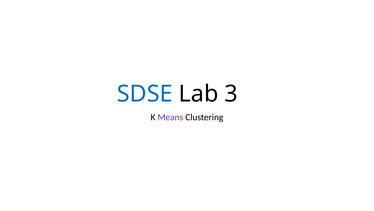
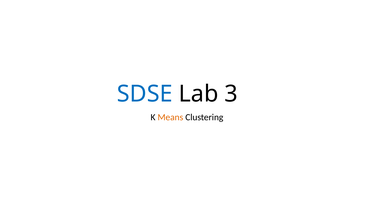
Means colour: purple -> orange
